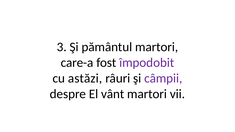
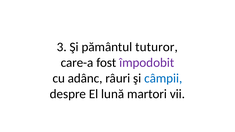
pământul martori: martori -> tuturor
astăzi: astăzi -> adânc
câmpii colour: purple -> blue
vânt: vânt -> lună
